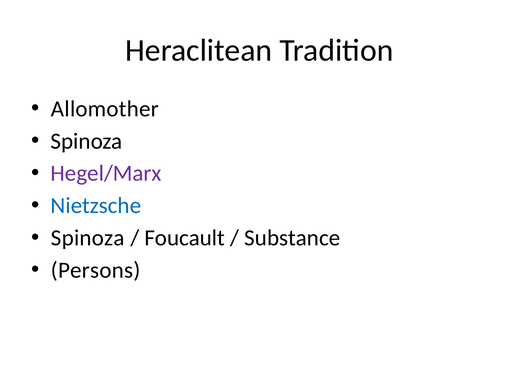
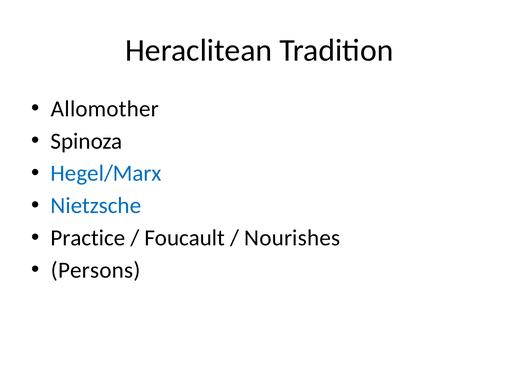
Hegel/Marx colour: purple -> blue
Spinoza at (88, 238): Spinoza -> Practice
Substance: Substance -> Nourishes
